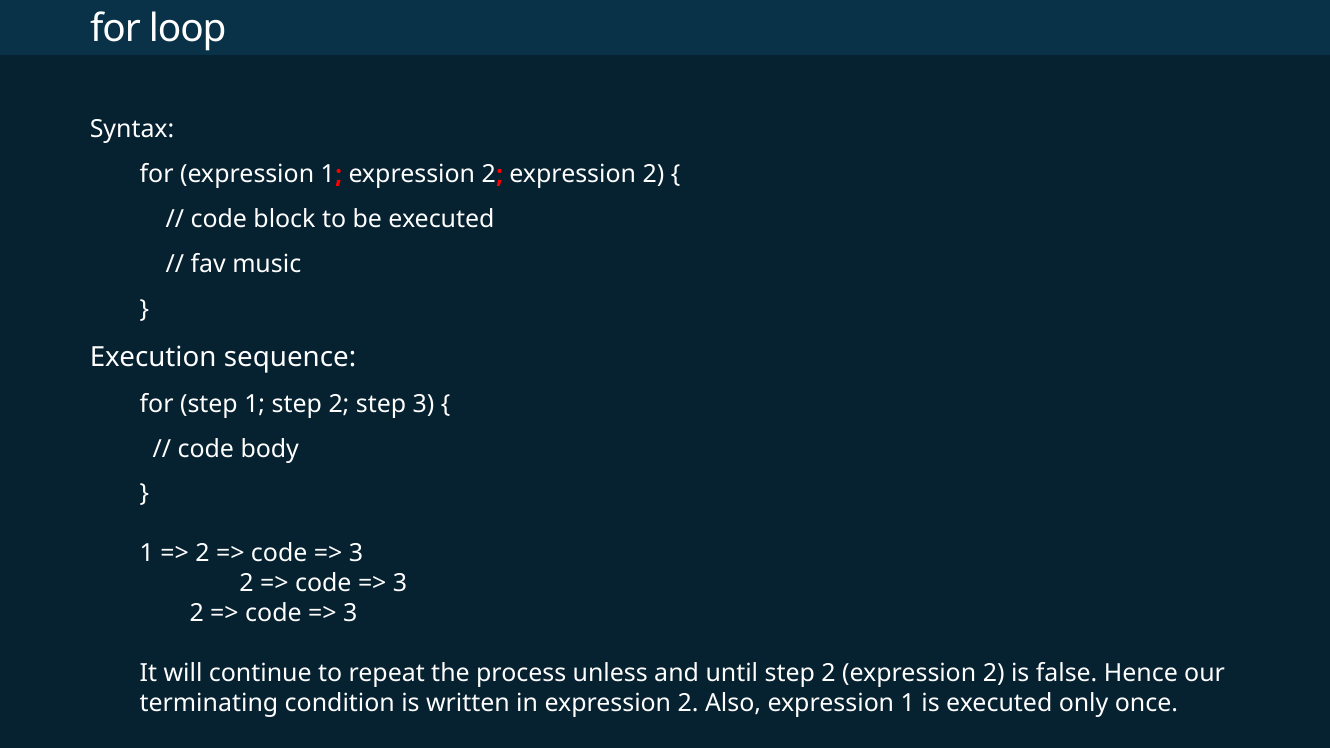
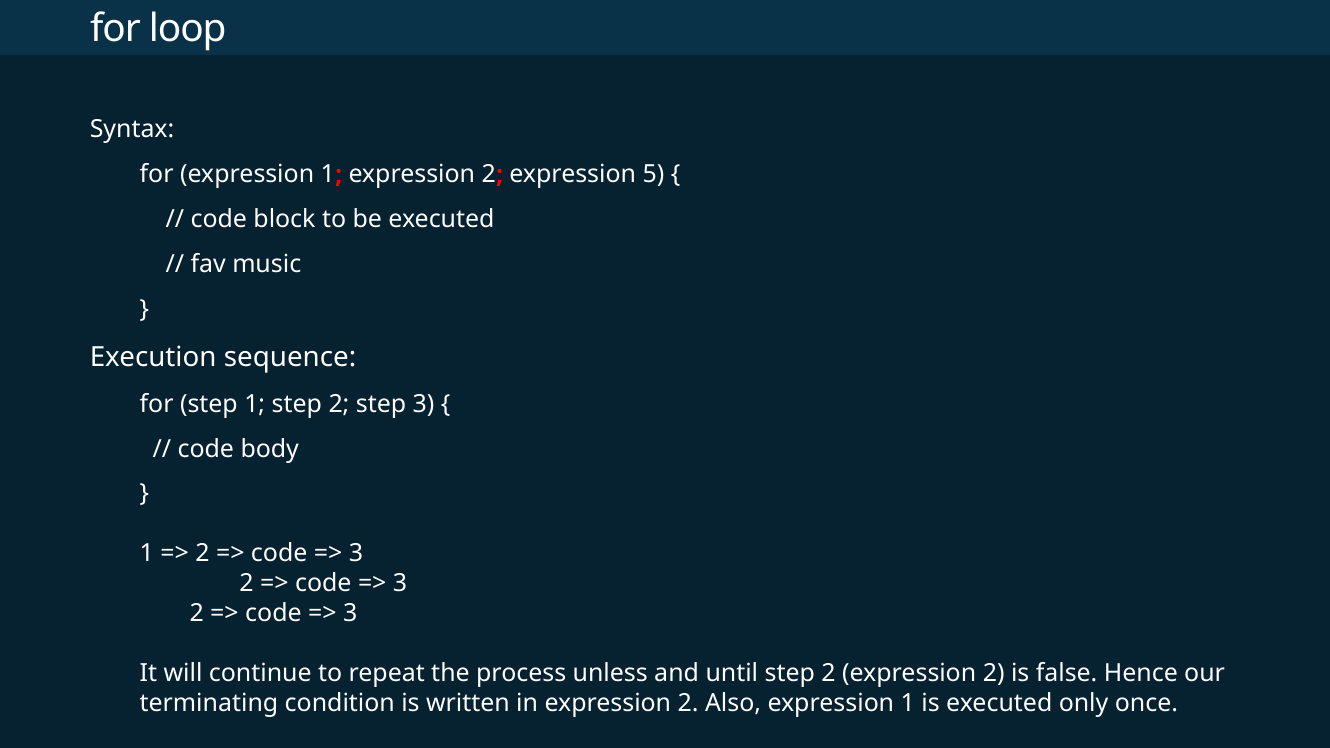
2 at (653, 175): 2 -> 5
